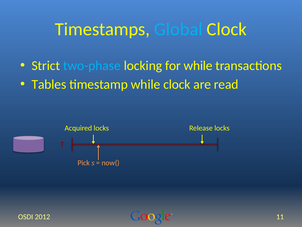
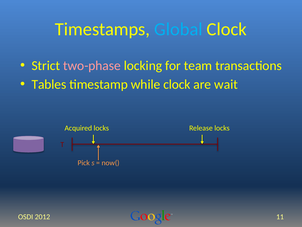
two-phase colour: light blue -> pink
for while: while -> team
read: read -> wait
